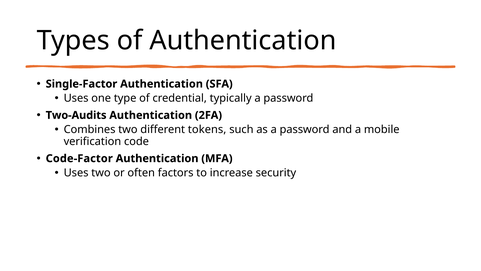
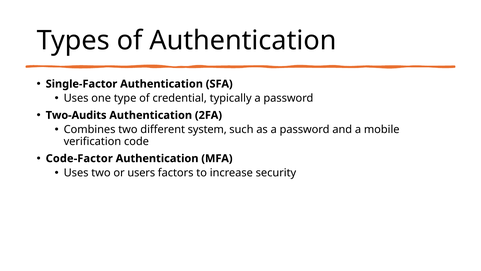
tokens: tokens -> system
often: often -> users
